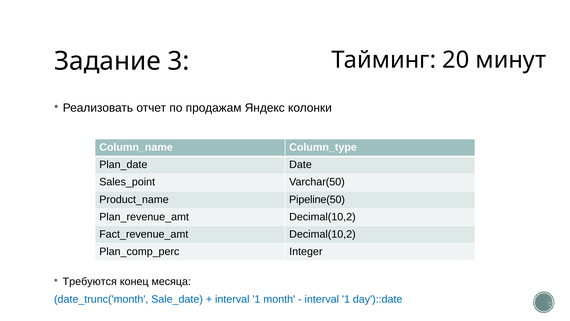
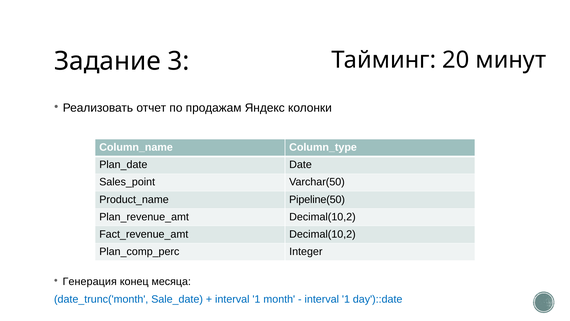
Требуются: Требуются -> Генерация
